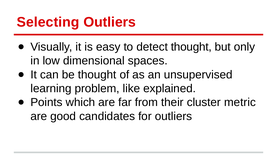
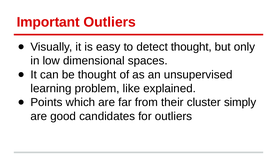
Selecting: Selecting -> Important
metric: metric -> simply
